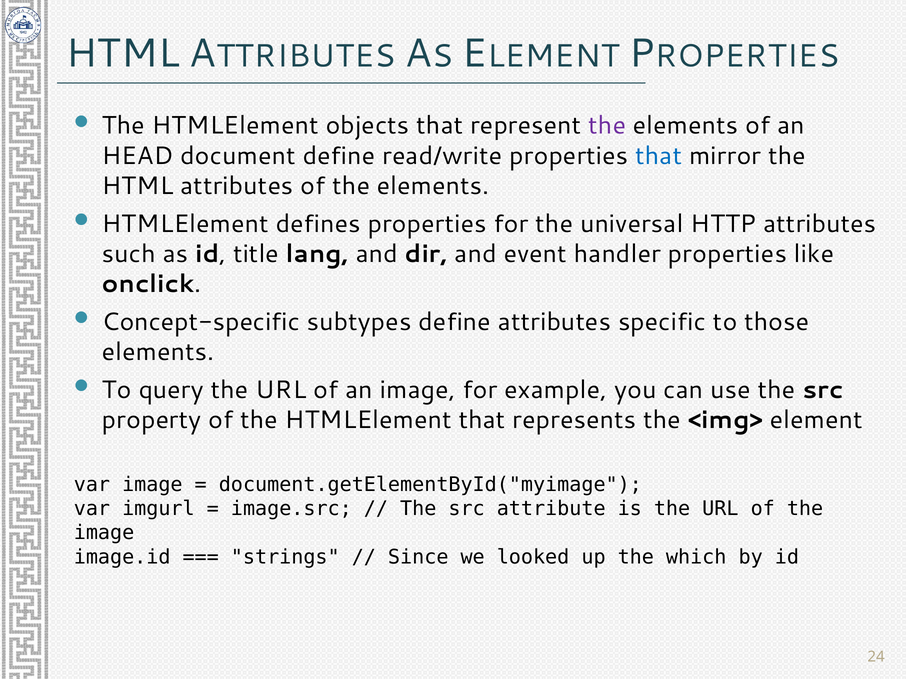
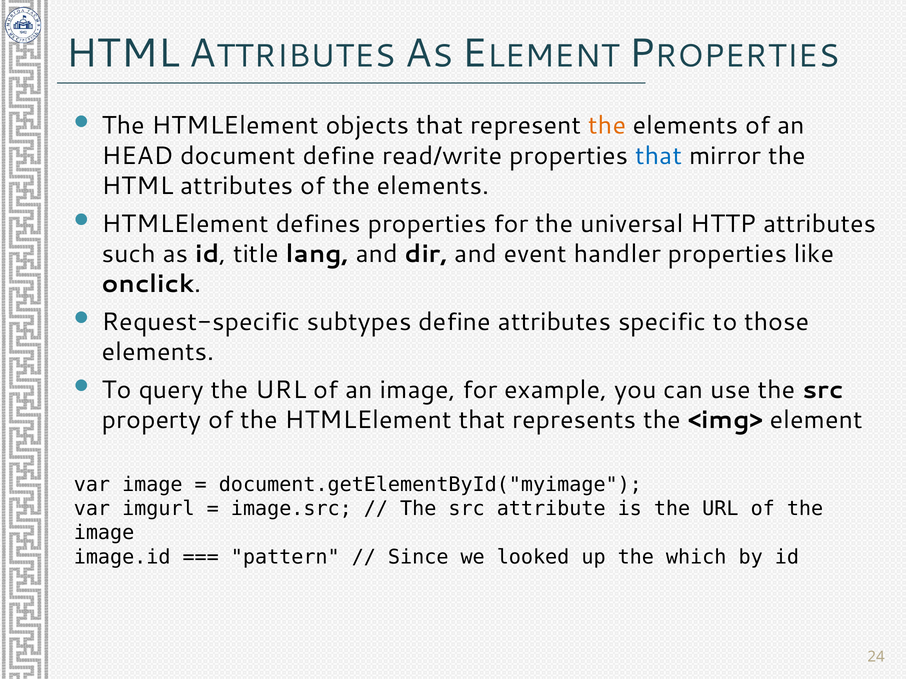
the at (607, 126) colour: purple -> orange
Concept-specific: Concept-specific -> Request-specific
strings: strings -> pattern
